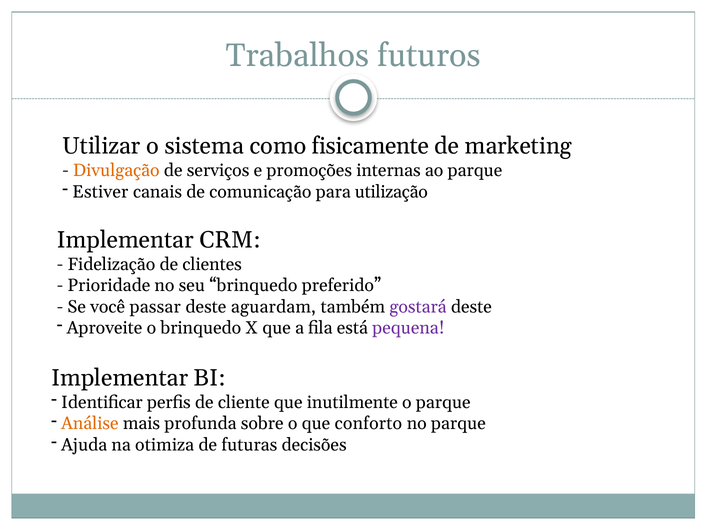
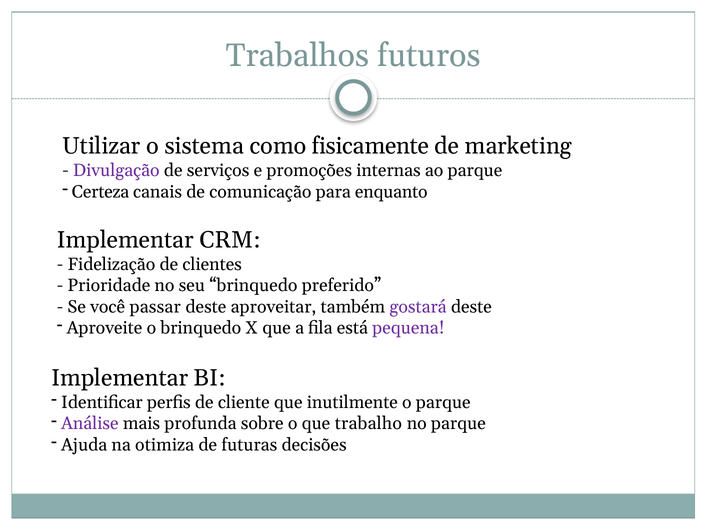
Divulgação colour: orange -> purple
Estiver: Estiver -> Certeza
utilização: utilização -> enquanto
aguardam: aguardam -> aproveitar
Análise colour: orange -> purple
conforto: conforto -> trabalho
